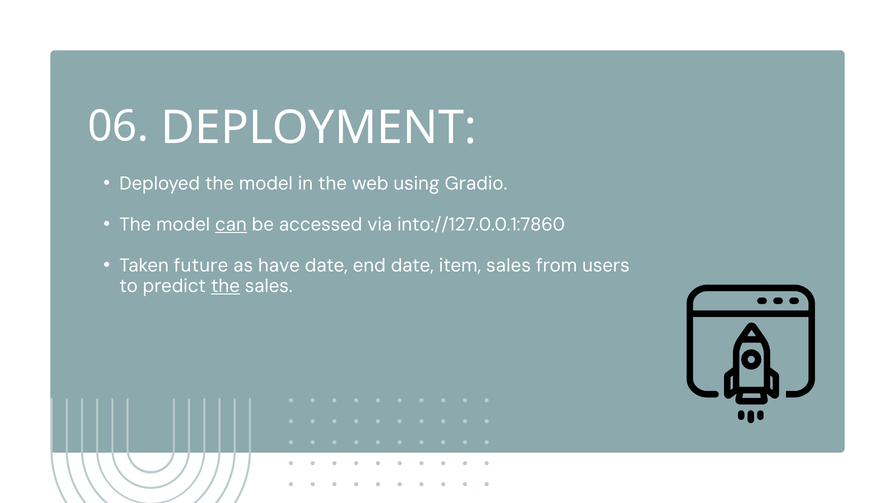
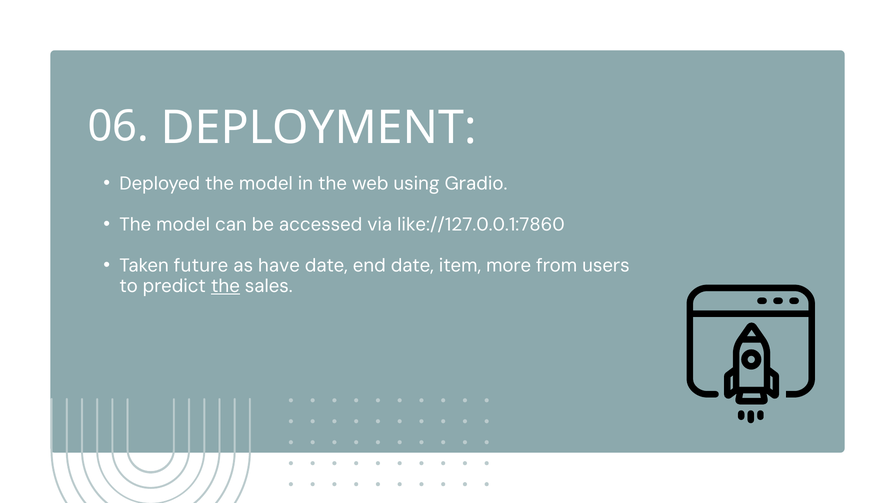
can underline: present -> none
into://127.0.0.1:7860: into://127.0.0.1:7860 -> like://127.0.0.1:7860
item sales: sales -> more
